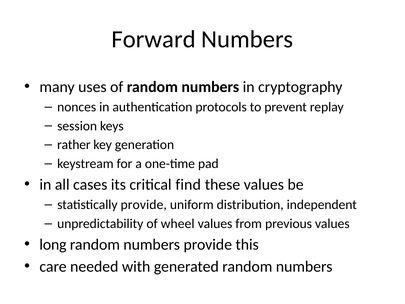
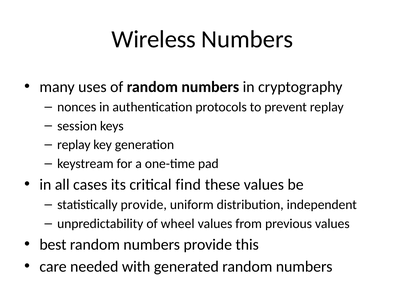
Forward: Forward -> Wireless
rather at (74, 145): rather -> replay
long: long -> best
